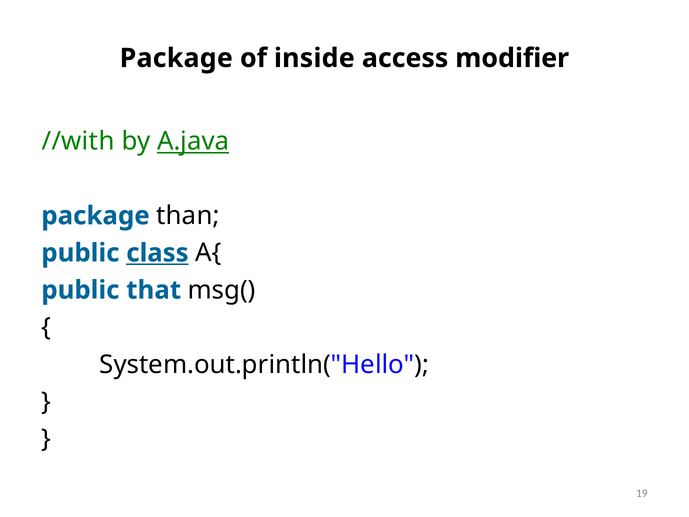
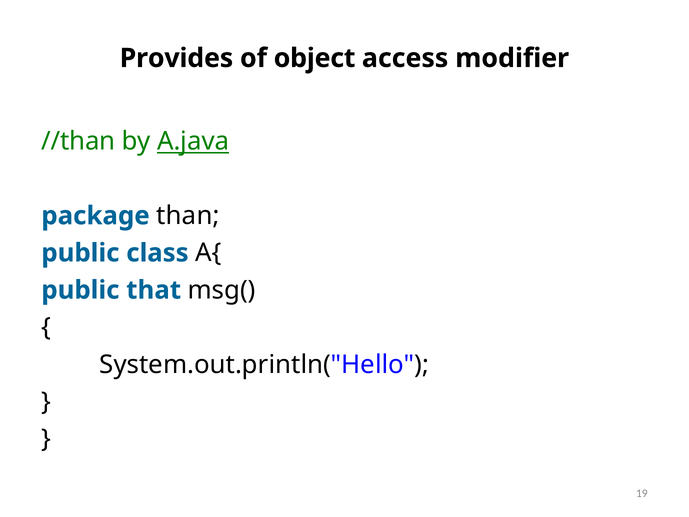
Package at (176, 58): Package -> Provides
inside: inside -> object
//with: //with -> //than
class underline: present -> none
